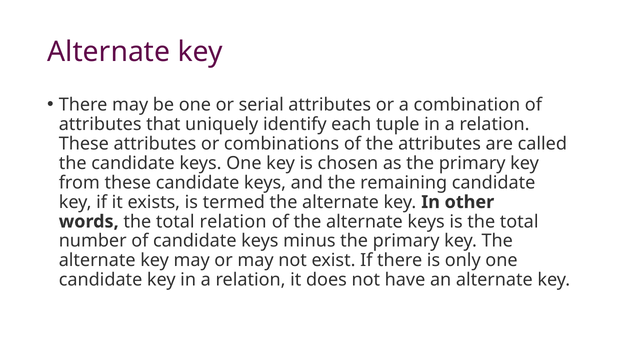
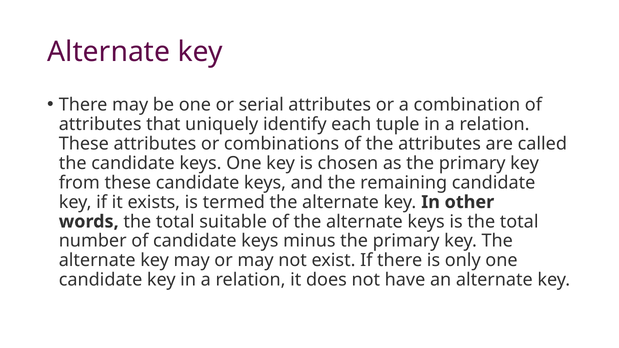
total relation: relation -> suitable
